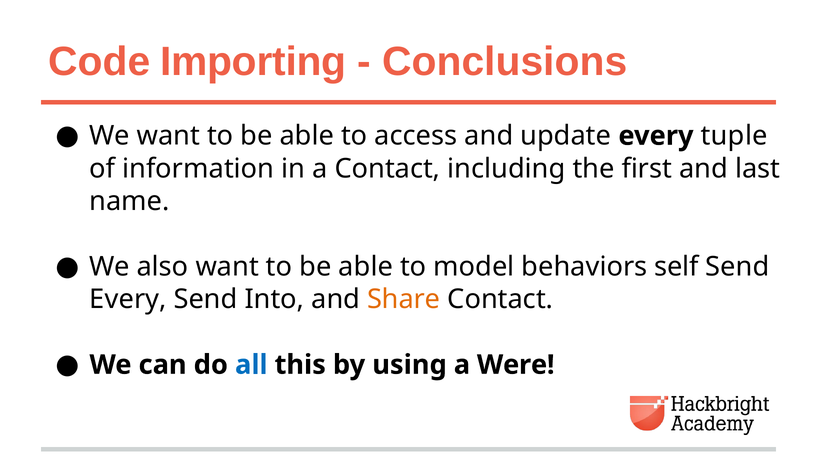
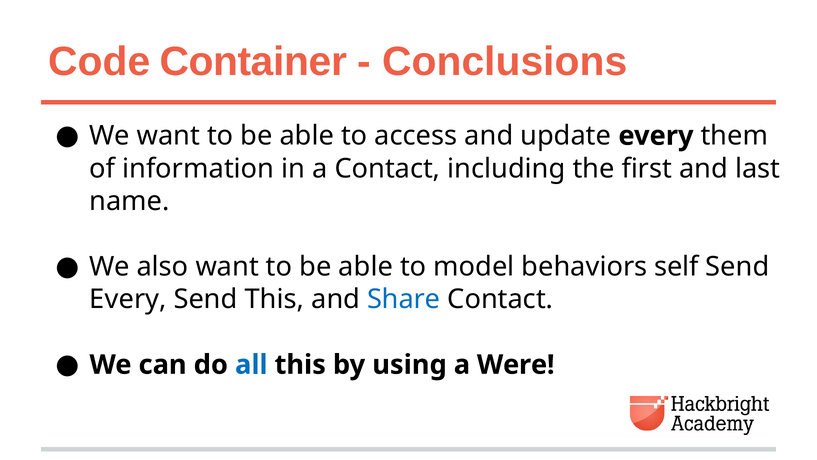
Importing: Importing -> Container
tuple: tuple -> them
Send Into: Into -> This
Share colour: orange -> blue
